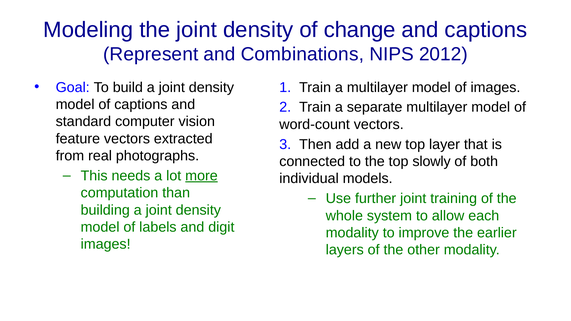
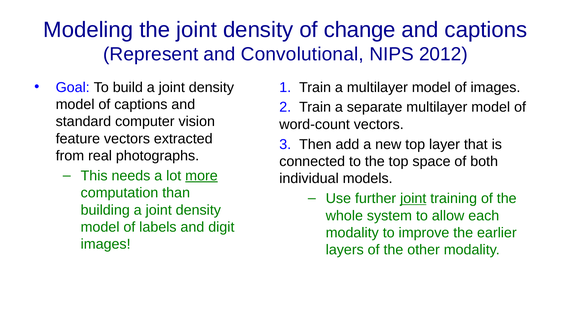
Combinations: Combinations -> Convolutional
slowly: slowly -> space
joint at (413, 199) underline: none -> present
